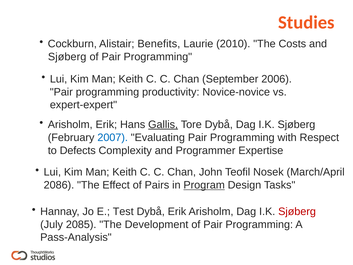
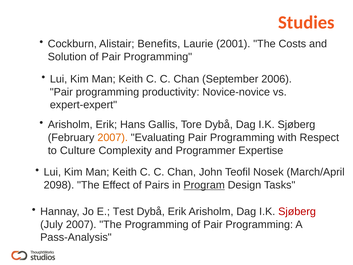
2010: 2010 -> 2001
Sjøberg at (67, 57): Sjøberg -> Solution
Gallis underline: present -> none
2007 at (113, 137) colour: blue -> orange
Defects: Defects -> Culture
2086: 2086 -> 2098
July 2085: 2085 -> 2007
The Development: Development -> Programming
